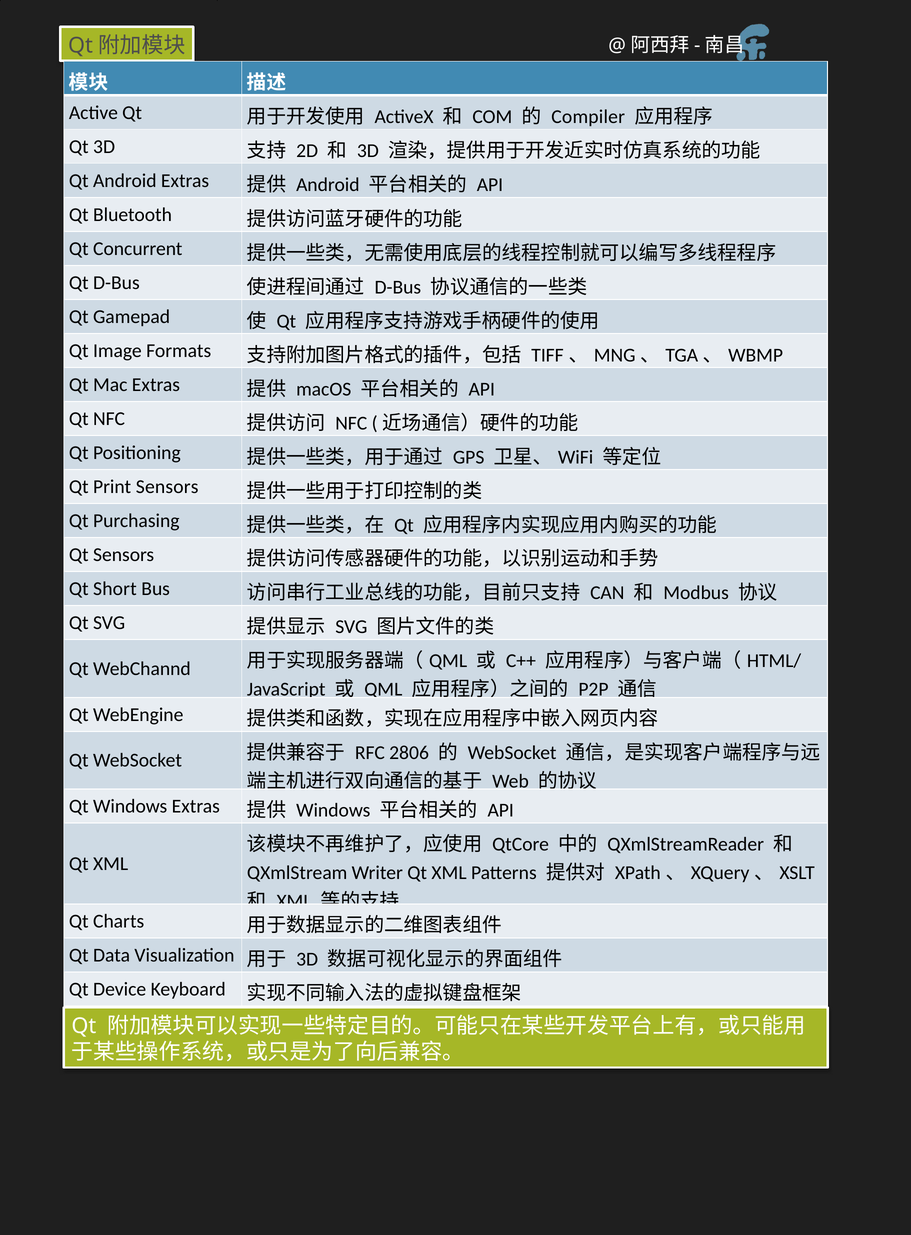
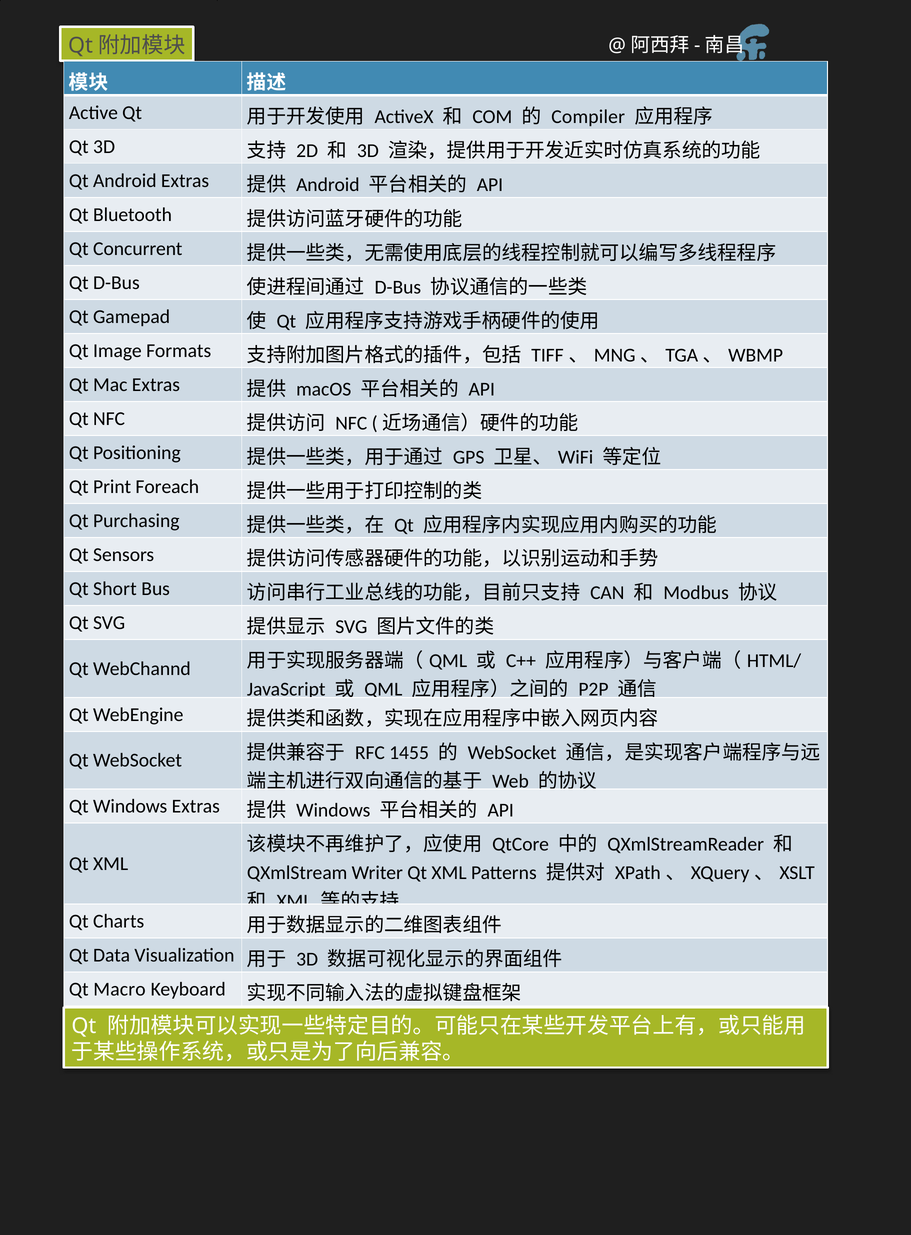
Print Sensors: Sensors -> Foreach
2806: 2806 -> 1455
Device: Device -> Macro
